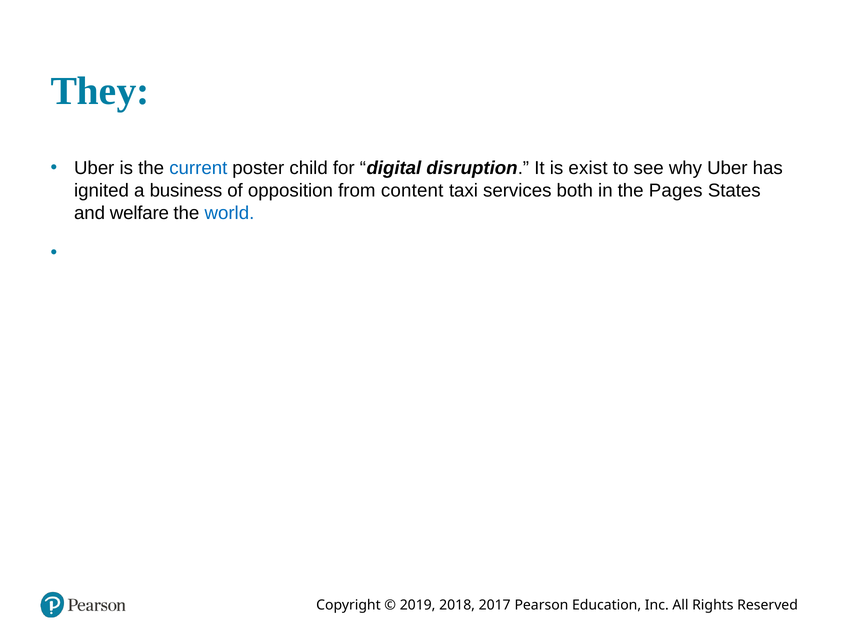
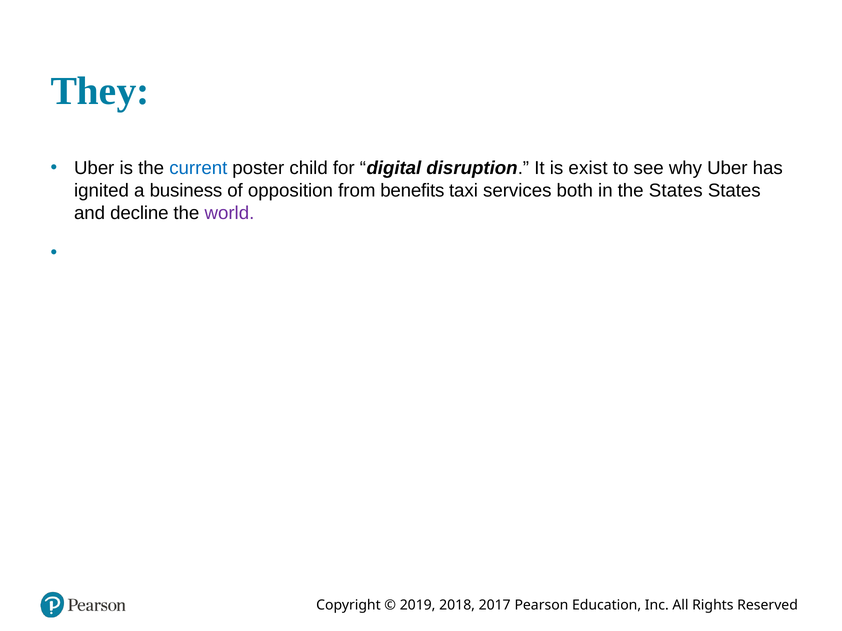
content: content -> benefits
the Pages: Pages -> States
welfare: welfare -> decline
world colour: blue -> purple
